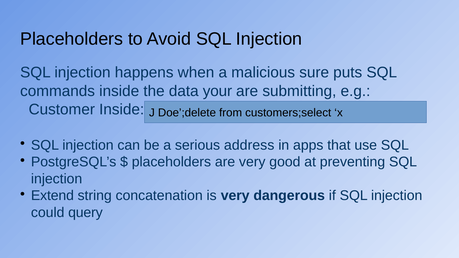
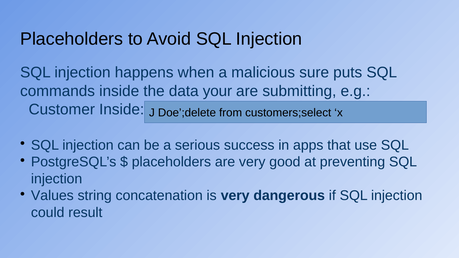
address: address -> success
Extend: Extend -> Values
query: query -> result
